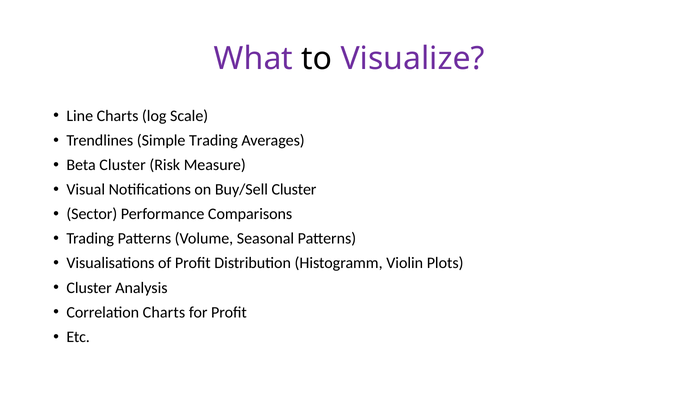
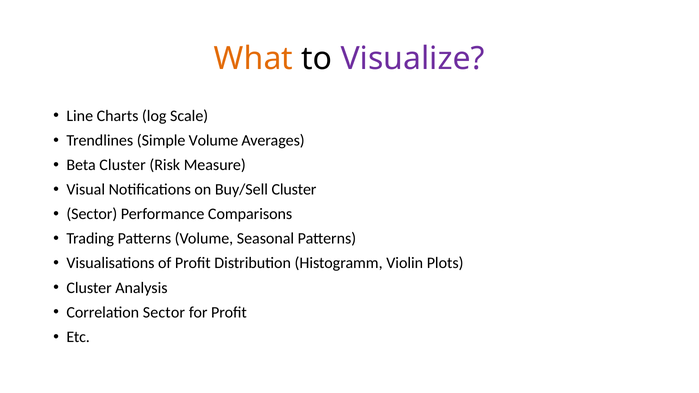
What colour: purple -> orange
Simple Trading: Trading -> Volume
Correlation Charts: Charts -> Sector
